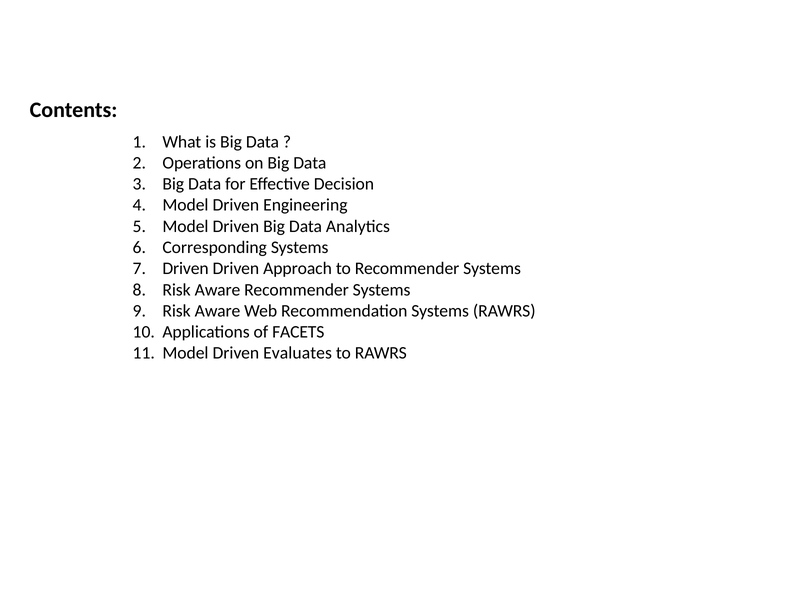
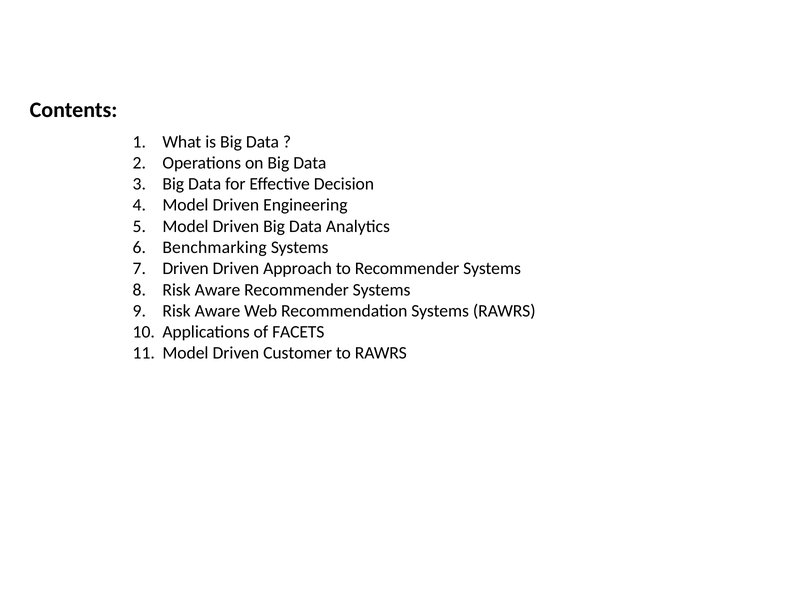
Corresponding: Corresponding -> Benchmarking
Evaluates: Evaluates -> Customer
